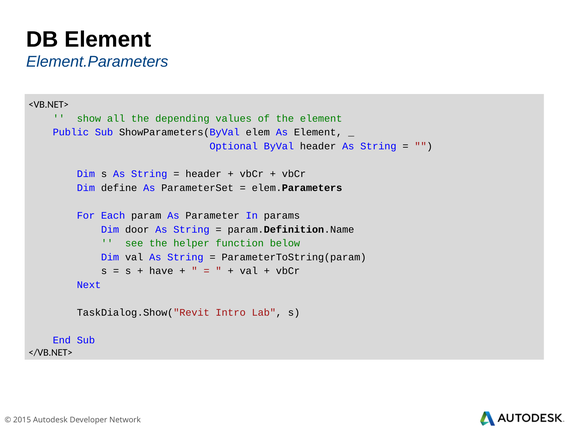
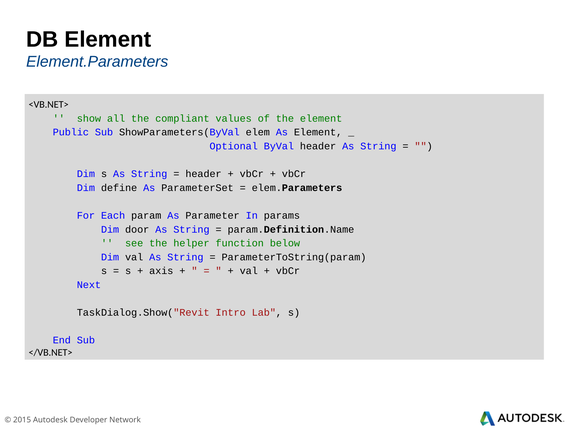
depending: depending -> compliant
have: have -> axis
